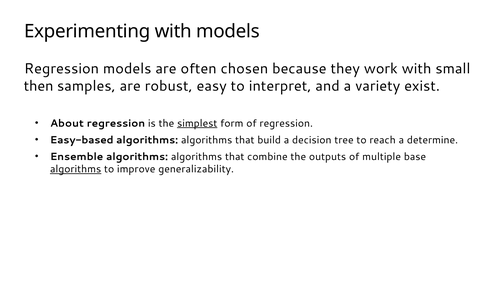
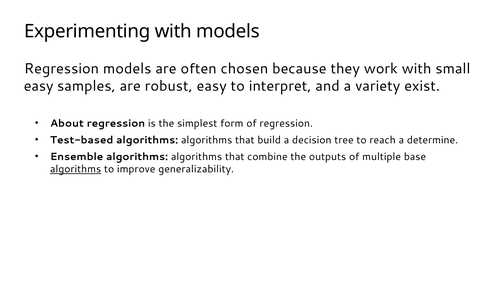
then at (39, 86): then -> easy
simplest underline: present -> none
Easy-based: Easy-based -> Test-based
